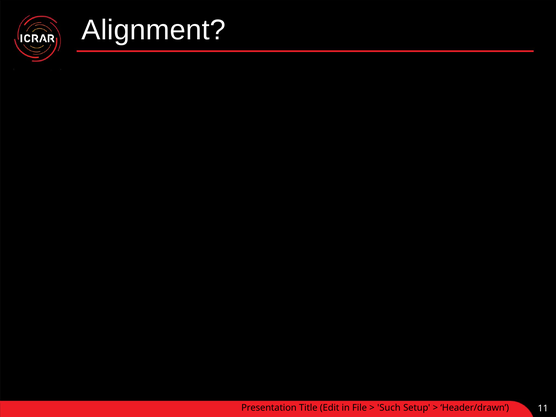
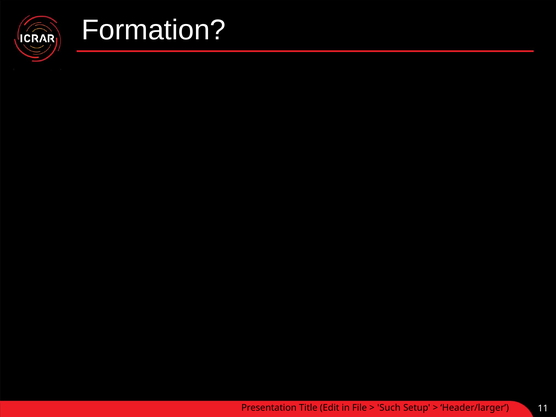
Alignment: Alignment -> Formation
Header/drawn: Header/drawn -> Header/larger
